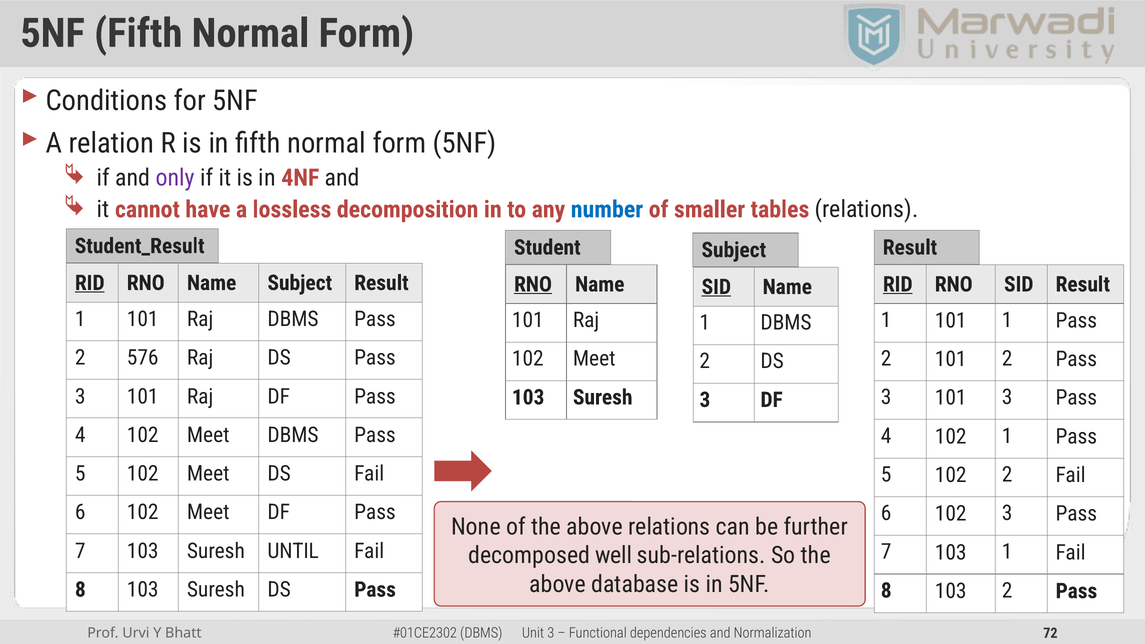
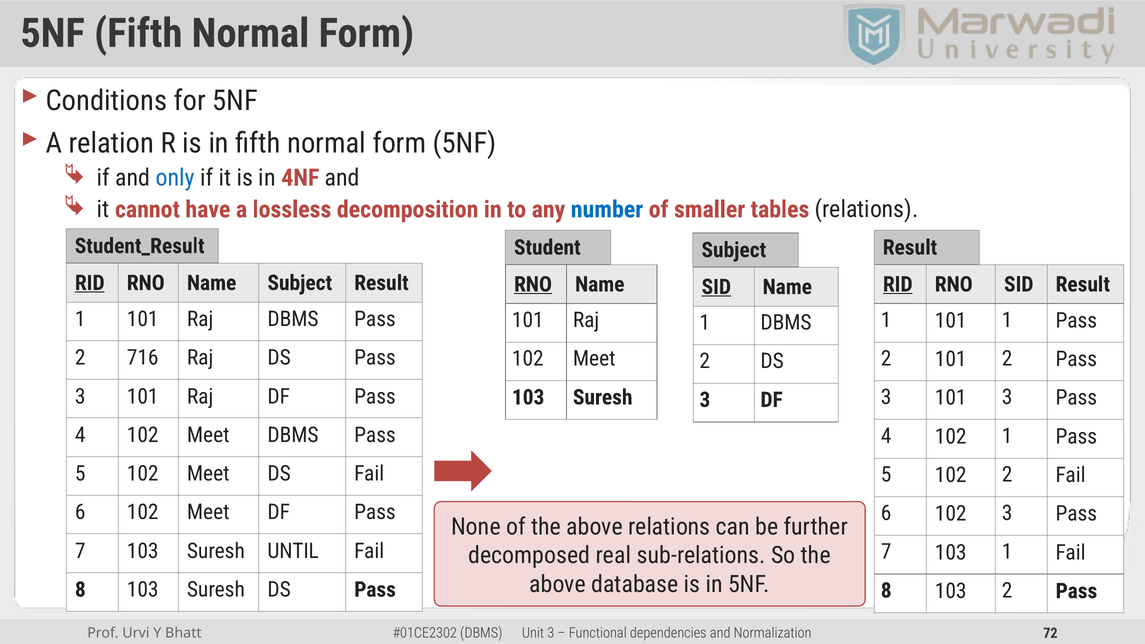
only colour: purple -> blue
576: 576 -> 716
well: well -> real
